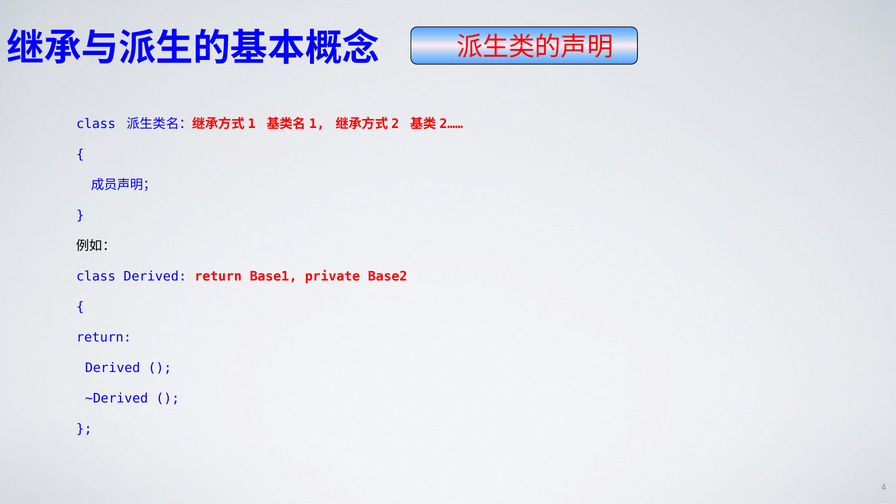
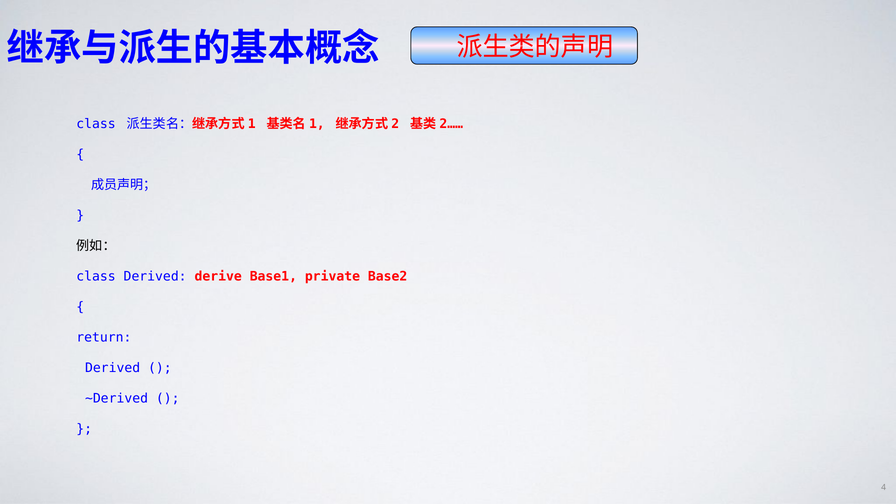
Derived return: return -> derive
